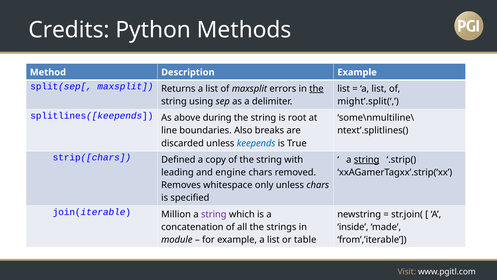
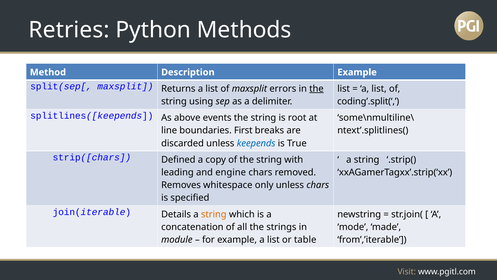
Credits: Credits -> Retries
might’.split(‘: might’.split(‘ -> coding’.split(‘
during: during -> events
Also: Also -> First
string at (367, 159) underline: present -> none
Million: Million -> Details
string at (214, 214) colour: purple -> orange
inside: inside -> mode
